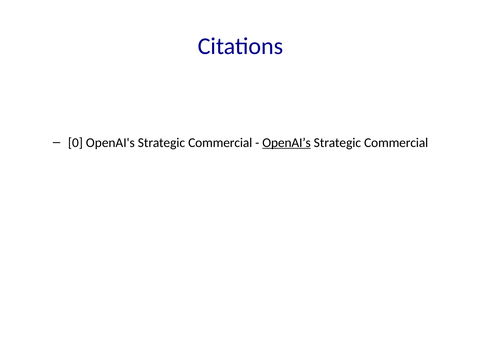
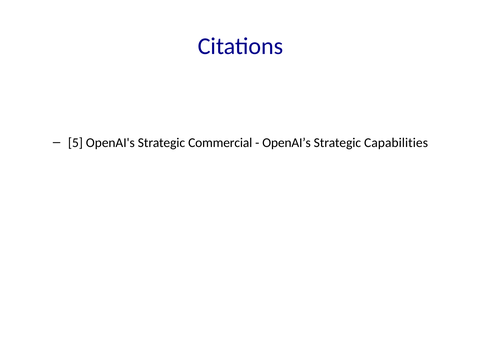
0: 0 -> 5
OpenAI’s underline: present -> none
Commercial at (396, 143): Commercial -> Capabilities
